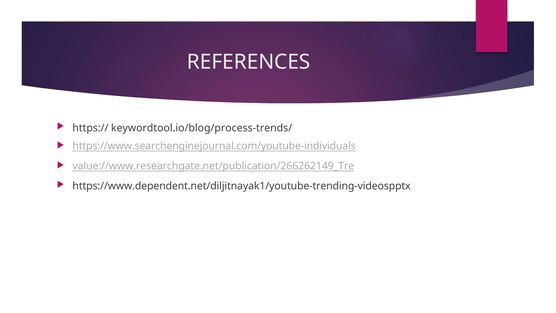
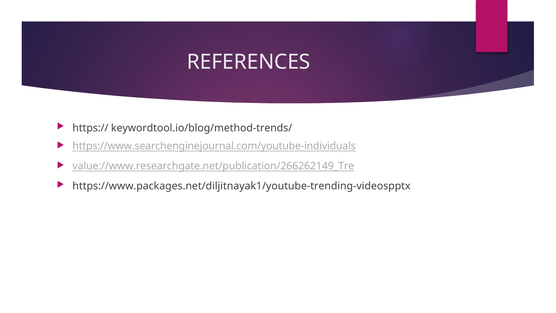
keywordtool.io/blog/process-trends/: keywordtool.io/blog/process-trends/ -> keywordtool.io/blog/method-trends/
https://www.dependent.net/diljitnayak1/youtube-trending-videospptx: https://www.dependent.net/diljitnayak1/youtube-trending-videospptx -> https://www.packages.net/diljitnayak1/youtube-trending-videospptx
